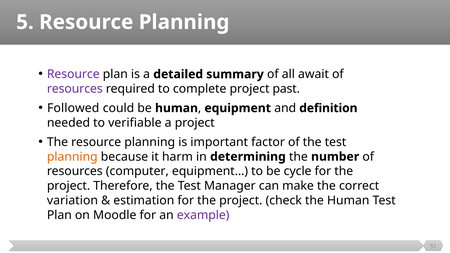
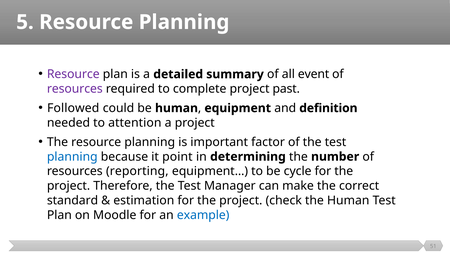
await: await -> event
verifiable: verifiable -> attention
planning at (72, 157) colour: orange -> blue
harm: harm -> point
computer: computer -> reporting
variation: variation -> standard
example colour: purple -> blue
